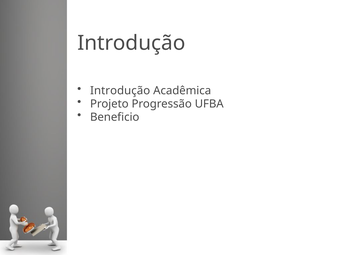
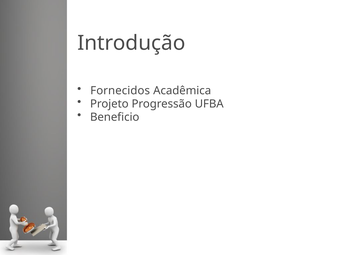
Introdução at (120, 91): Introdução -> Fornecidos
